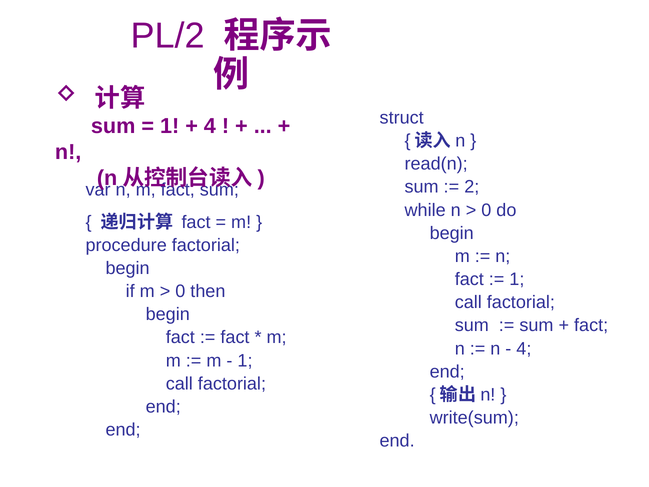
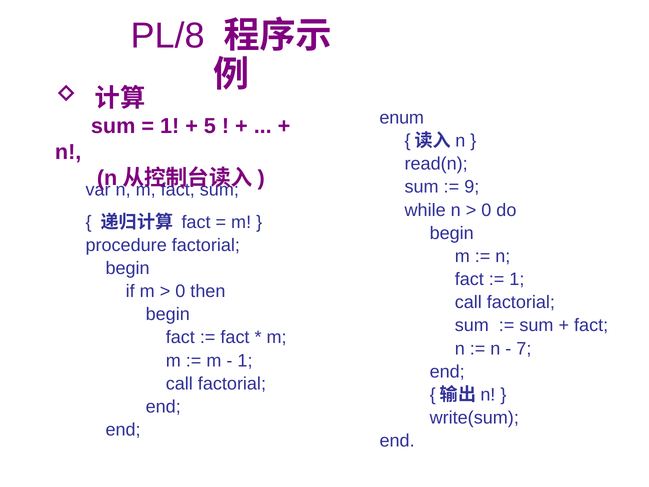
PL/2: PL/2 -> PL/8
struct: struct -> enum
4 at (210, 126): 4 -> 5
2: 2 -> 9
4 at (524, 348): 4 -> 7
